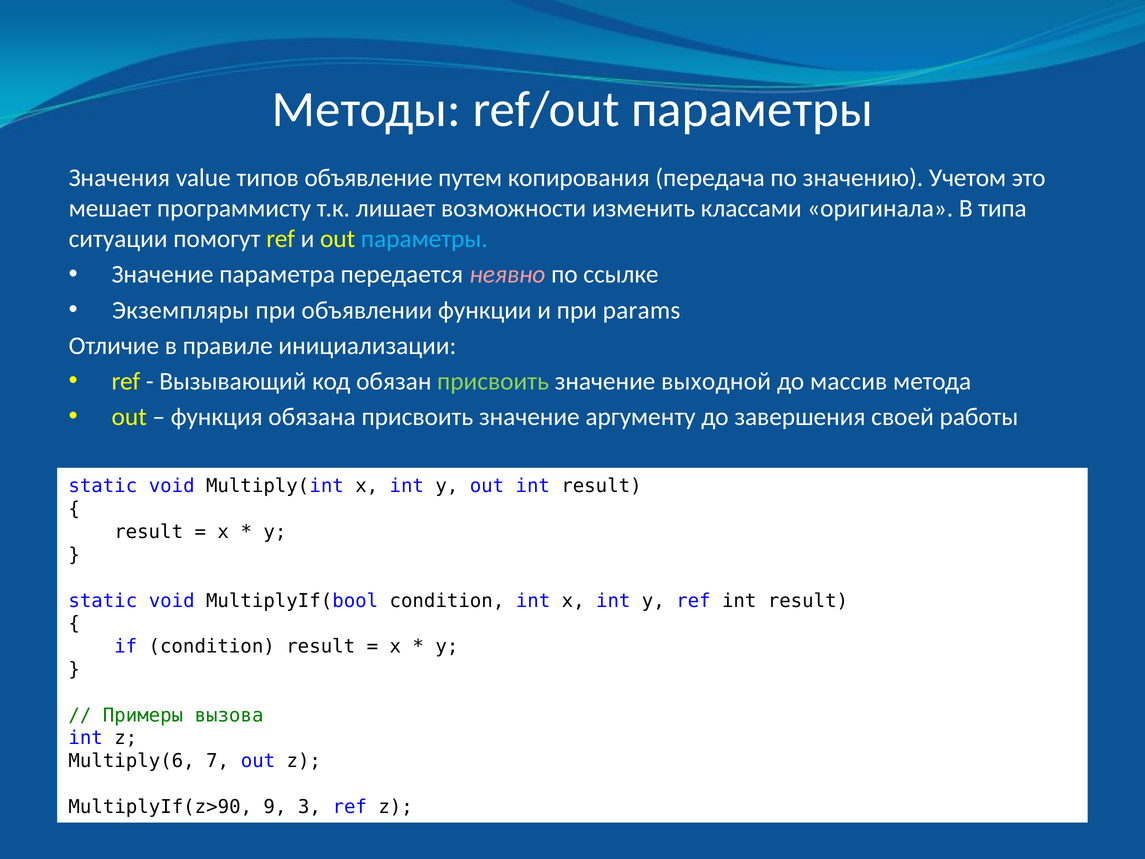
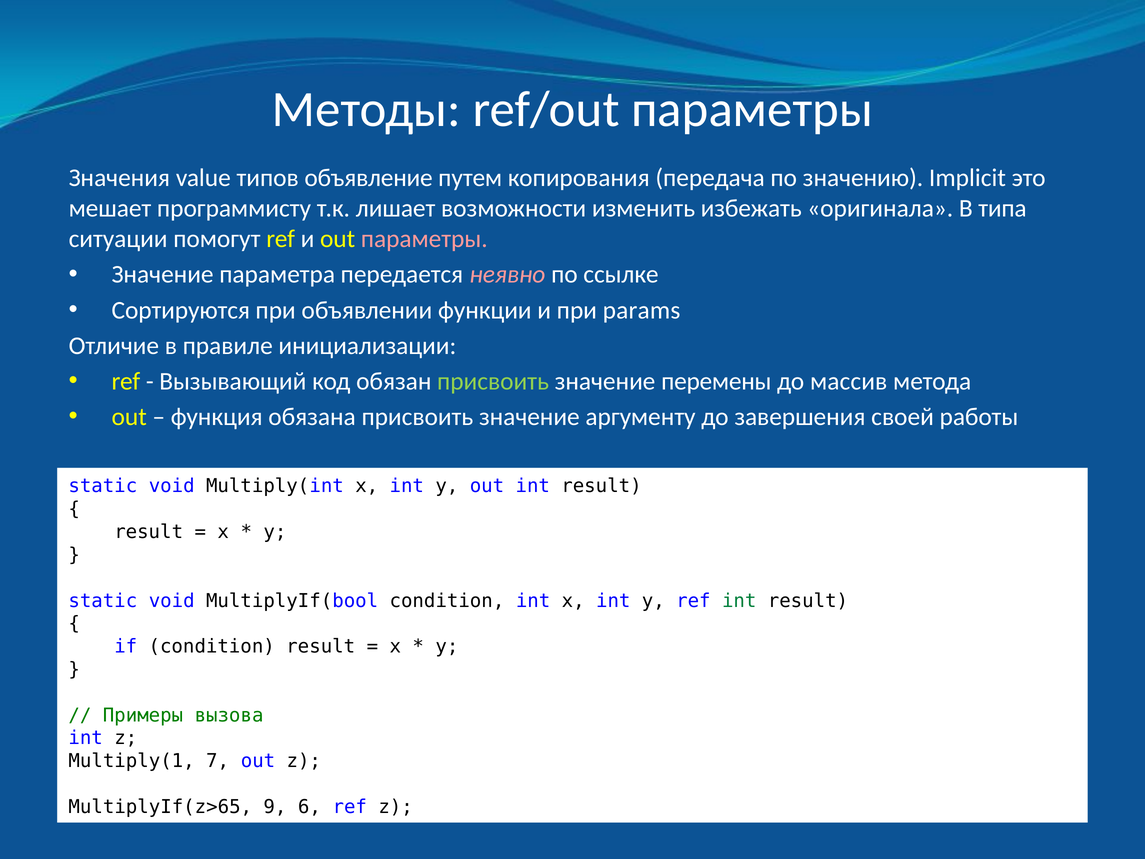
Учетом: Учетом -> Implicit
классами: классами -> избежать
параметры at (424, 239) colour: light blue -> pink
Экземпляры: Экземпляры -> Сортируются
выходной: выходной -> перемены
int at (739, 601) colour: black -> green
Multiply(6: Multiply(6 -> Multiply(1
MultiplyIf(z>90: MultiplyIf(z>90 -> MultiplyIf(z>65
3: 3 -> 6
